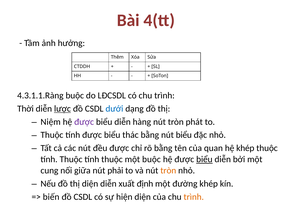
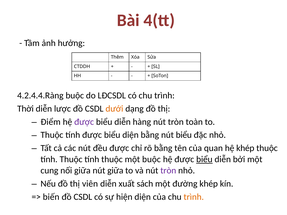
4.3.1.1.Ràng: 4.3.1.1.Ràng -> 4.2.4.4.Ràng
lược underline: present -> none
dưới colour: blue -> orange
Niệm: Niệm -> Điểm
phát: phát -> toàn
biểu thác: thác -> diện
nút phải: phải -> giữa
tròn at (168, 171) colour: orange -> purple
thị diện: diện -> viên
định: định -> sách
